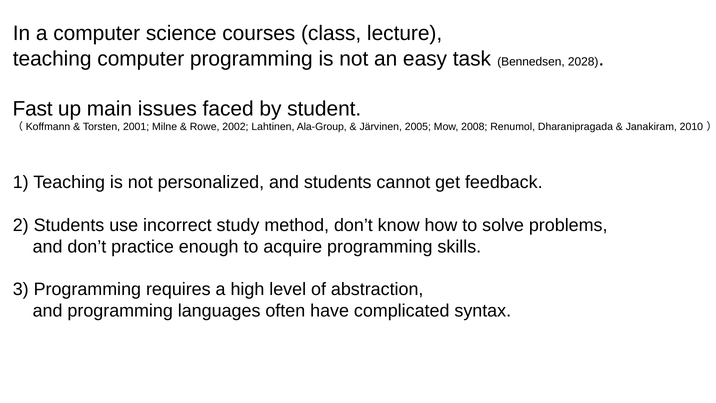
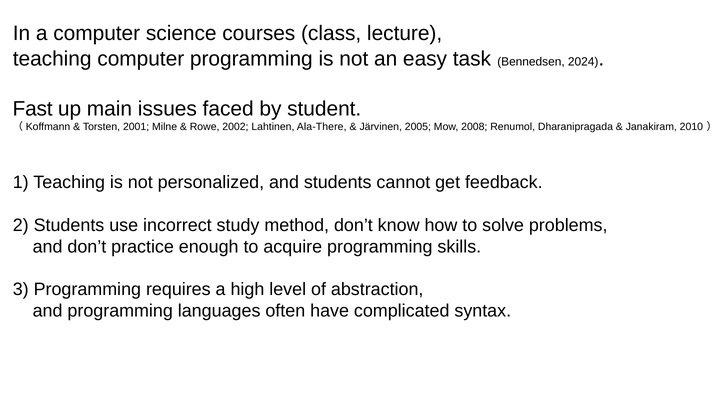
2028: 2028 -> 2024
Ala-Group: Ala-Group -> Ala-There
